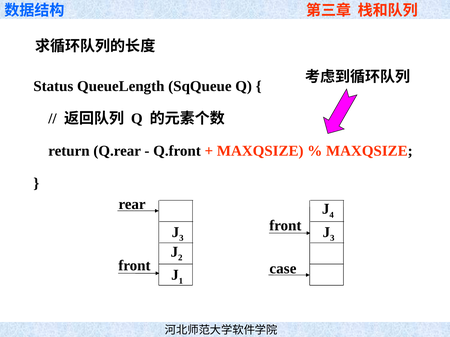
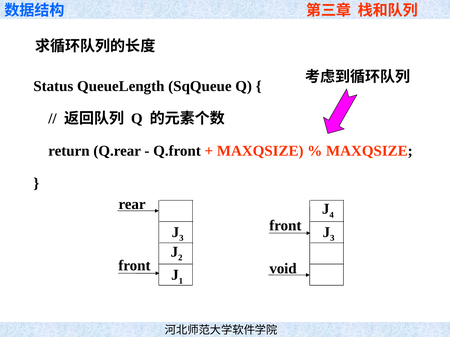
case: case -> void
